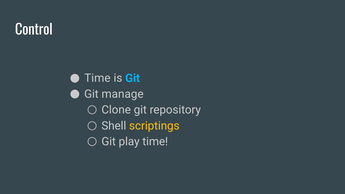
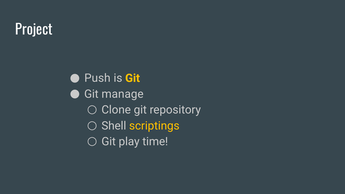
Control: Control -> Project
Time at (97, 78): Time -> Push
Git at (133, 78) colour: light blue -> yellow
